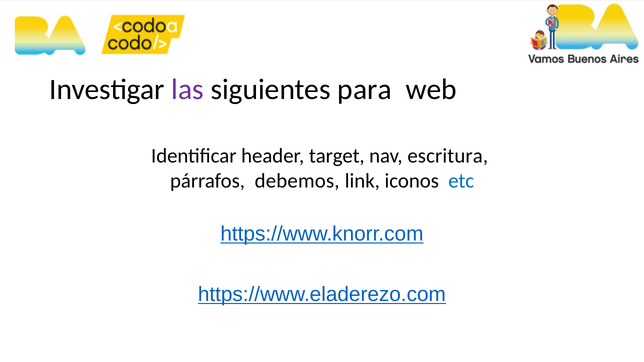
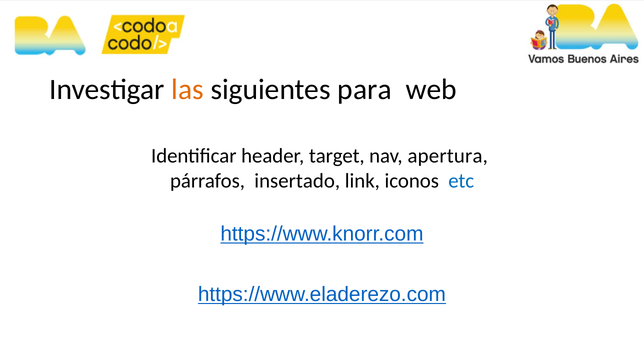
las colour: purple -> orange
escritura: escritura -> apertura
debemos: debemos -> insertado
